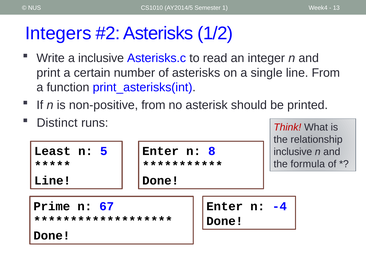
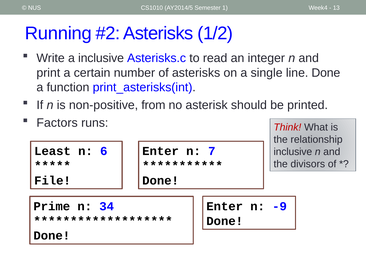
Integers: Integers -> Running
line From: From -> Done
Distinct: Distinct -> Factors
5: 5 -> 6
8: 8 -> 7
formula: formula -> divisors
Line at (53, 180): Line -> File
-4: -4 -> -9
67: 67 -> 34
